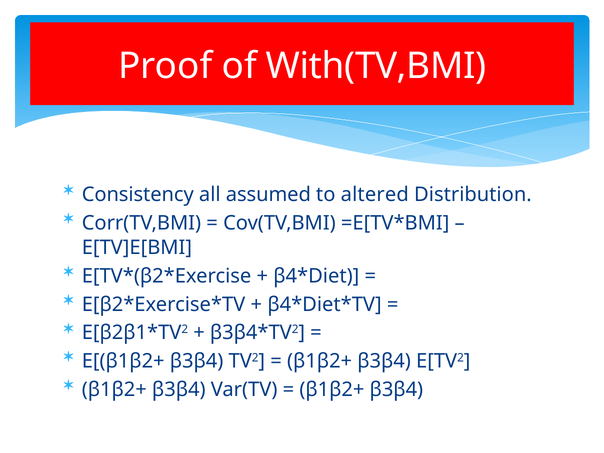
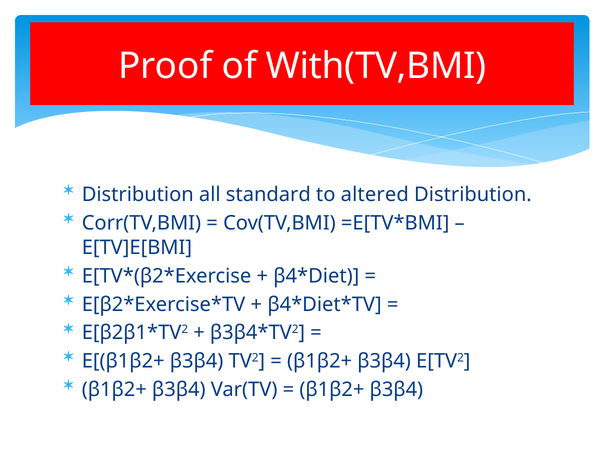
Consistency at (138, 195): Consistency -> Distribution
assumed: assumed -> standard
